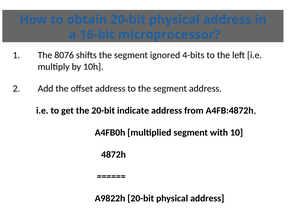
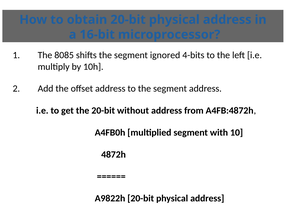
8076: 8076 -> 8085
indicate: indicate -> without
